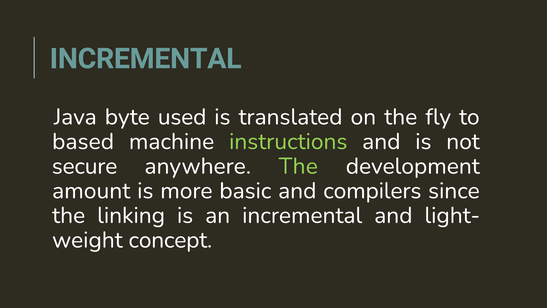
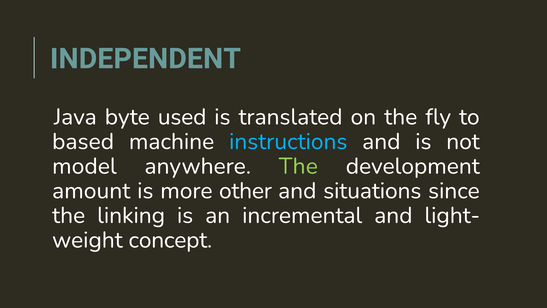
INCREMENTAL at (146, 59): INCREMENTAL -> INDEPENDENT
instructions colour: light green -> light blue
secure: secure -> model
basic: basic -> other
compilers: compilers -> situations
